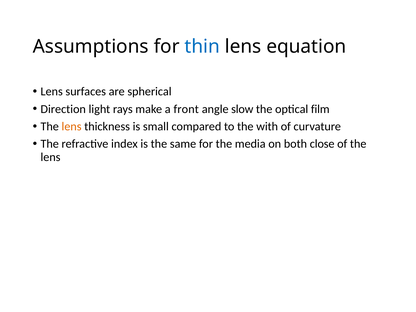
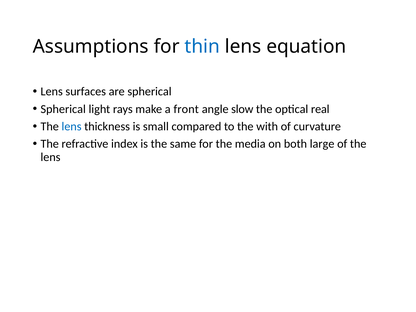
Direction at (63, 109): Direction -> Spherical
film: film -> real
lens at (72, 126) colour: orange -> blue
close: close -> large
